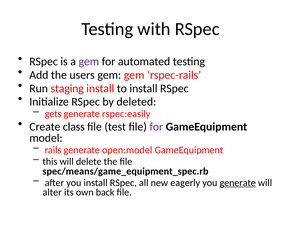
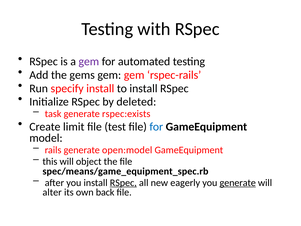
users: users -> gems
staging: staging -> specify
gets: gets -> task
rspec:easily: rspec:easily -> rspec:exists
class: class -> limit
for at (156, 127) colour: purple -> blue
delete: delete -> object
RSpec at (123, 183) underline: none -> present
